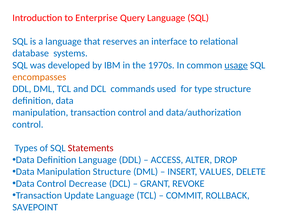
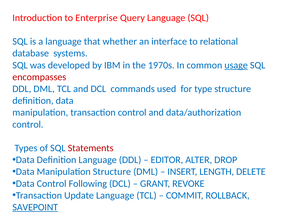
reserves: reserves -> whether
encompasses colour: orange -> red
ACCESS: ACCESS -> EDITOR
VALUES: VALUES -> LENGTH
Decrease: Decrease -> Following
SAVEPOINT underline: none -> present
